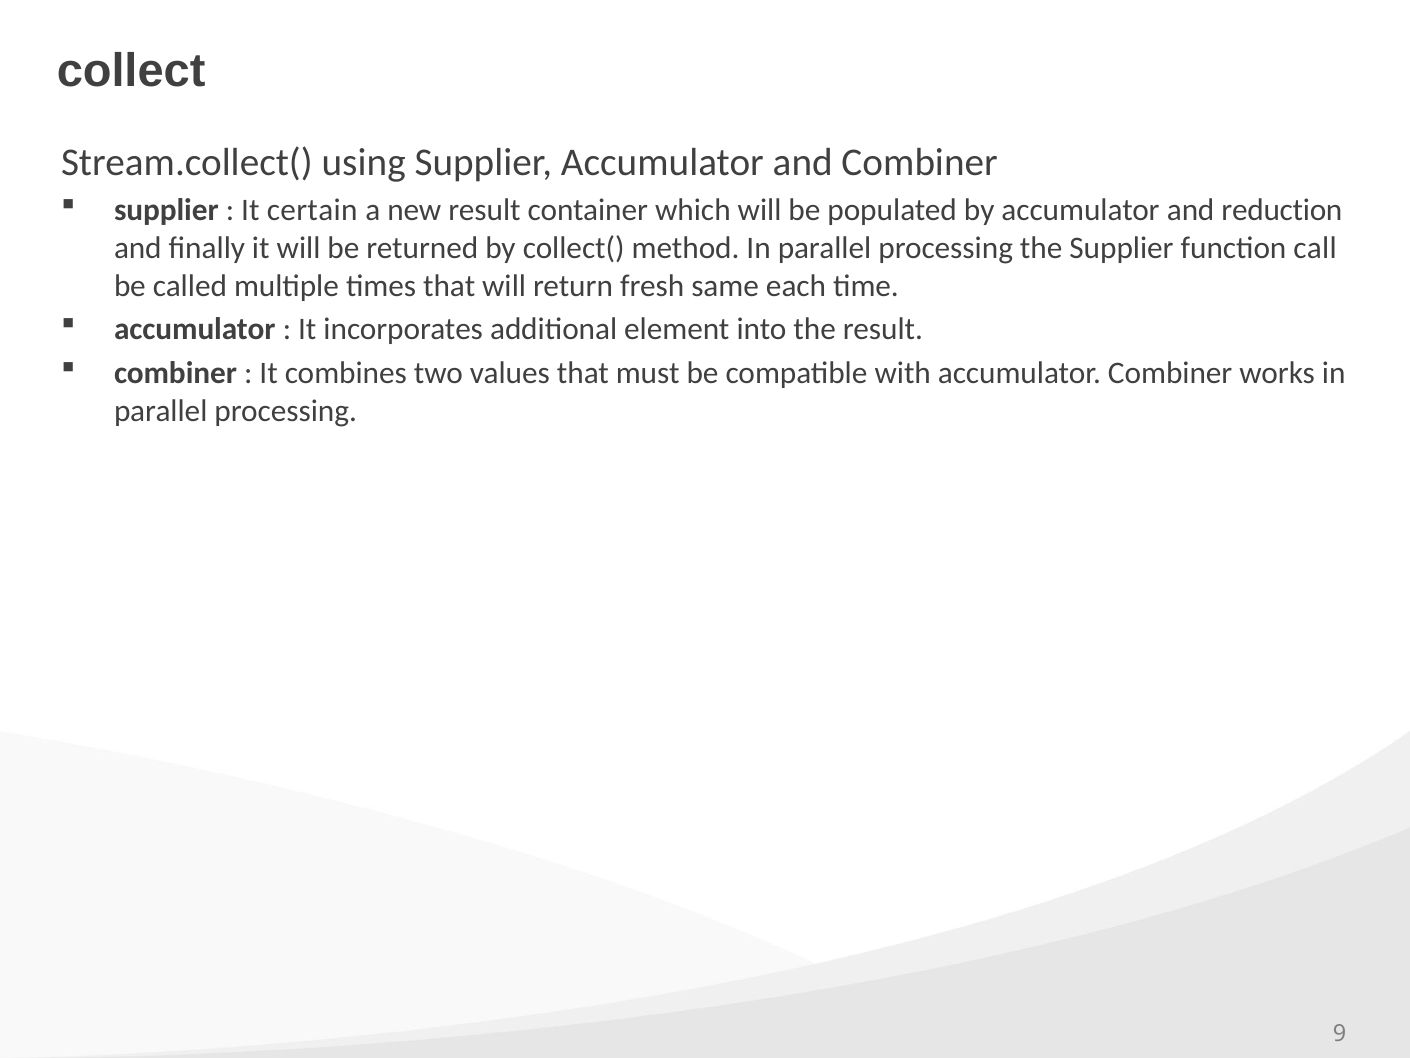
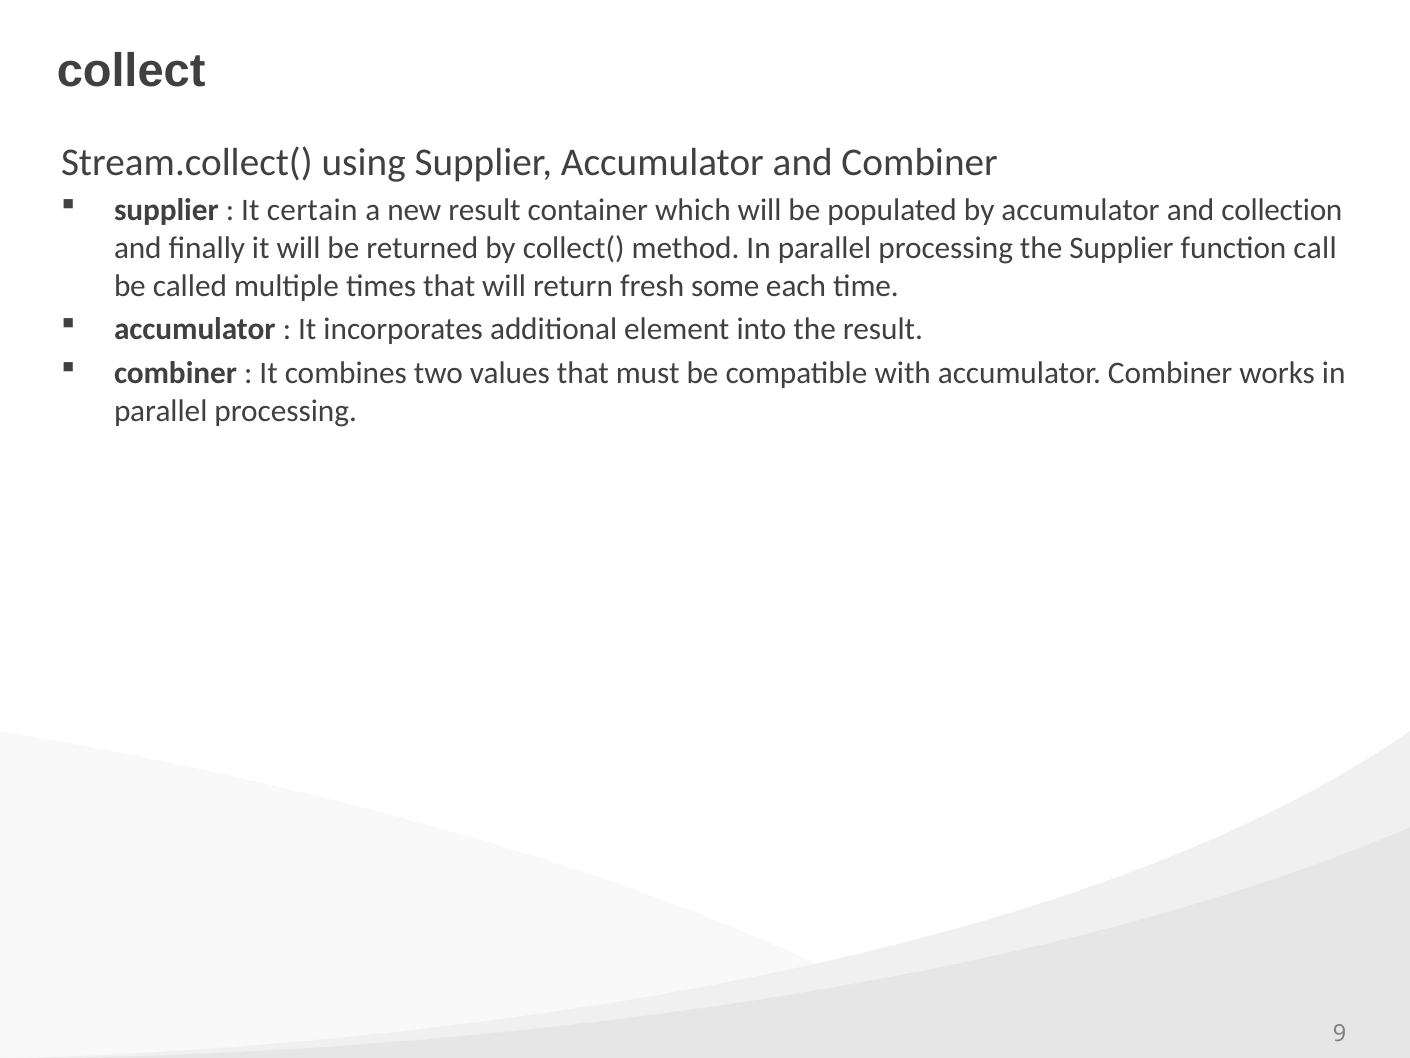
reduction: reduction -> collection
same: same -> some
